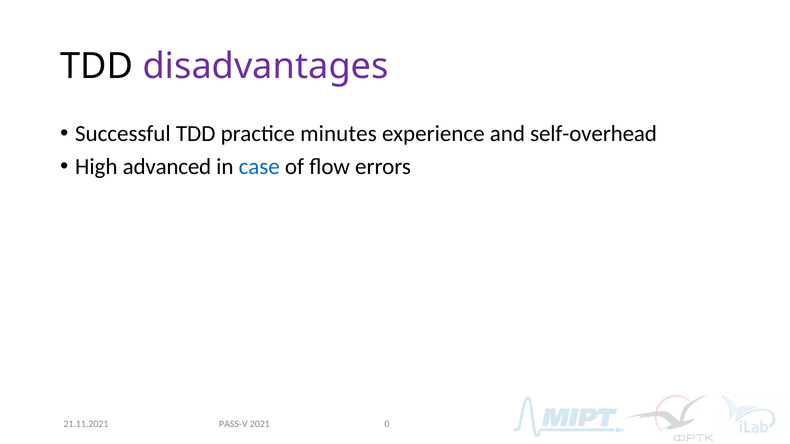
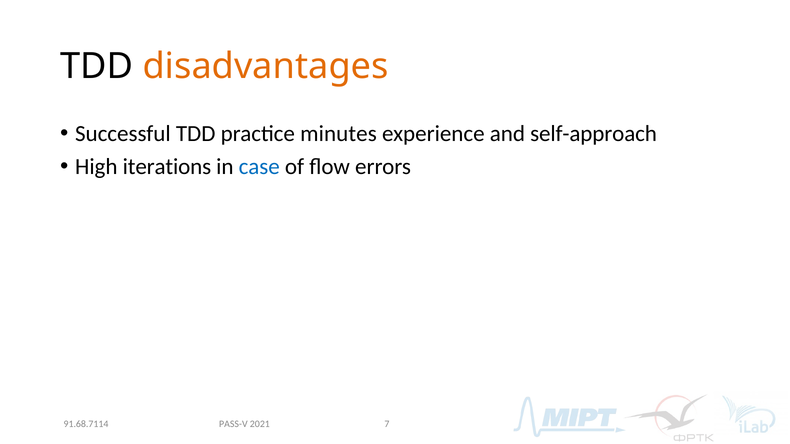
disadvantages colour: purple -> orange
self-overhead: self-overhead -> self-approach
advanced: advanced -> iterations
0: 0 -> 7
21.11.2021: 21.11.2021 -> 91.68.7114
